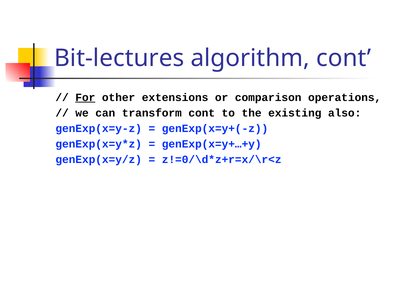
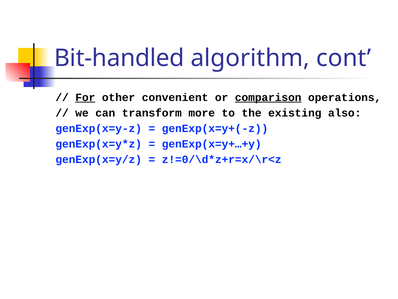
Bit-lectures: Bit-lectures -> Bit-handled
extensions: extensions -> convenient
comparison underline: none -> present
transform cont: cont -> more
